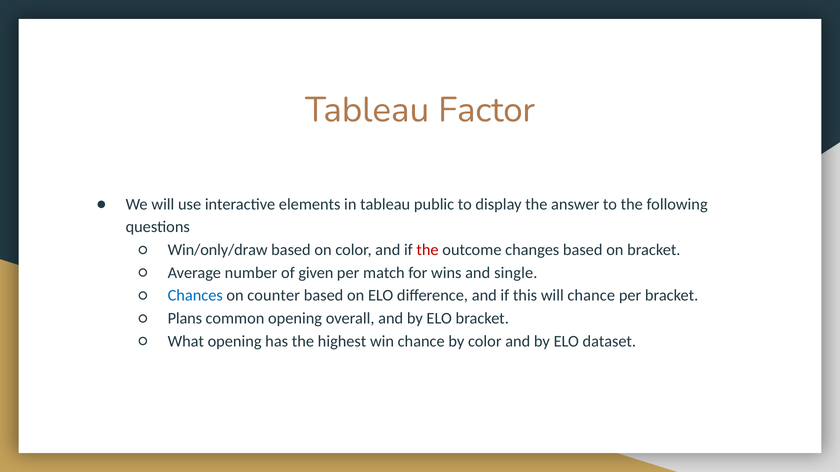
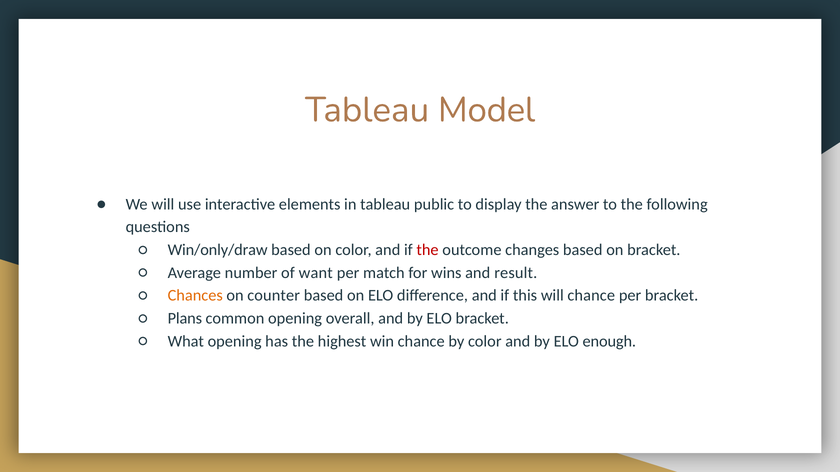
Factor: Factor -> Model
given: given -> want
single: single -> result
Chances colour: blue -> orange
dataset: dataset -> enough
